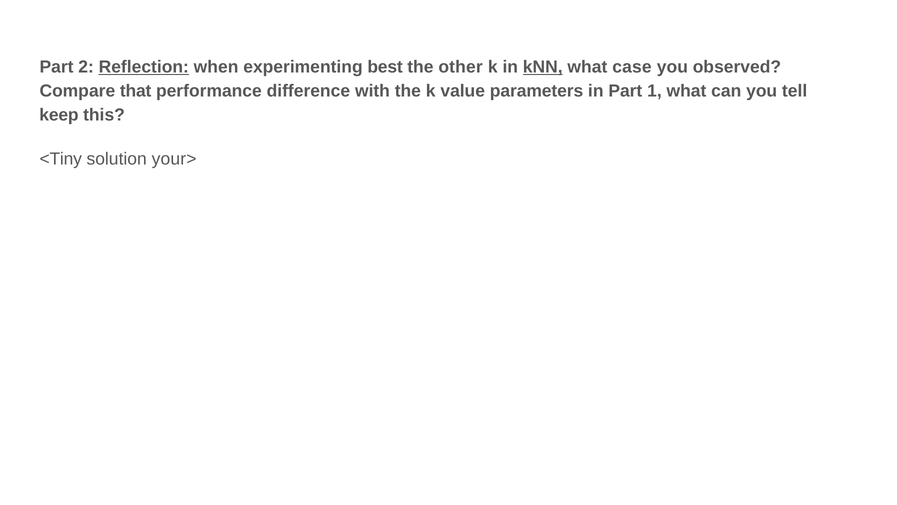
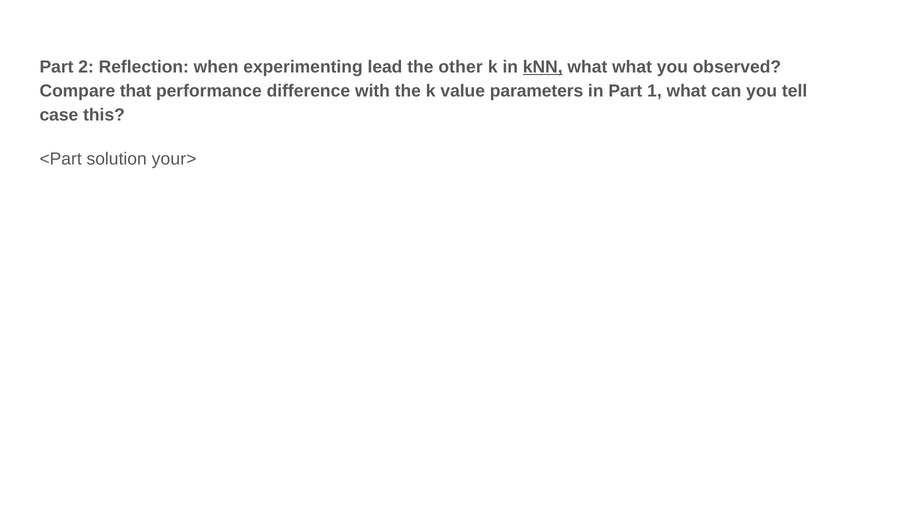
Reflection underline: present -> none
best: best -> lead
what case: case -> what
keep: keep -> case
<Tiny: <Tiny -> <Part
